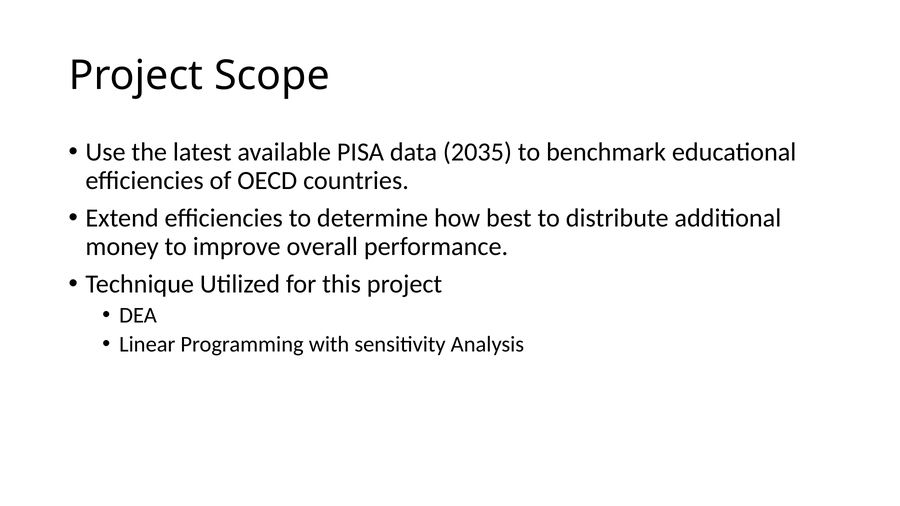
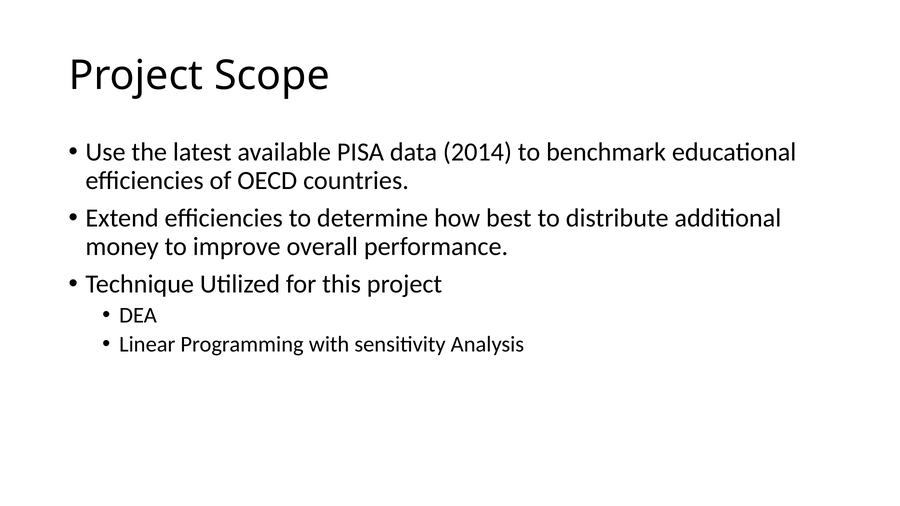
2035: 2035 -> 2014
